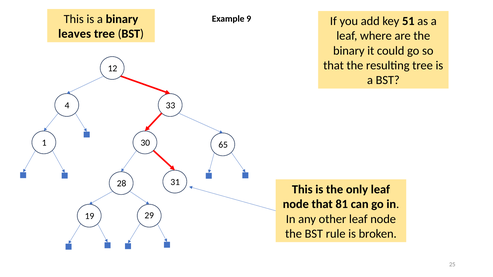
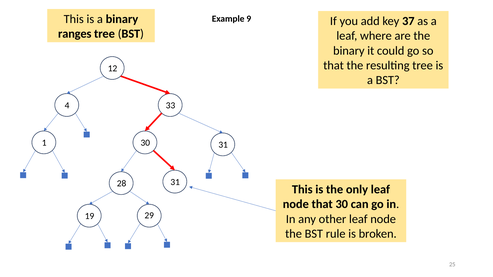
51: 51 -> 37
leaves: leaves -> ranges
1 65: 65 -> 31
that 81: 81 -> 30
